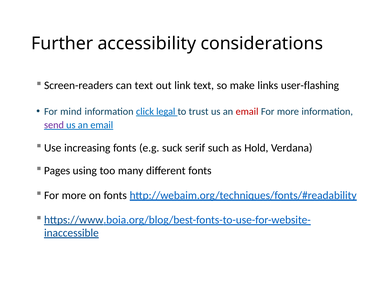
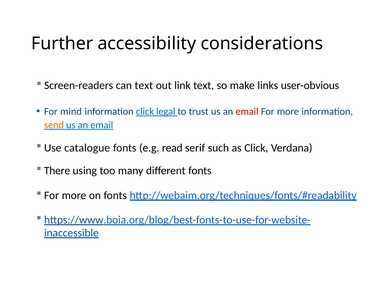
user-flashing: user-flashing -> user-obvious
send colour: purple -> orange
increasing: increasing -> catalogue
suck: suck -> read
as Hold: Hold -> Click
Pages: Pages -> There
